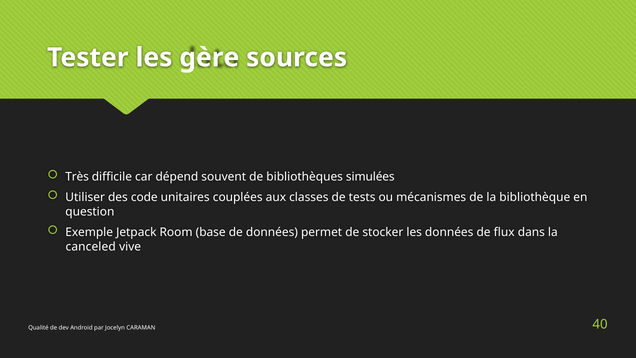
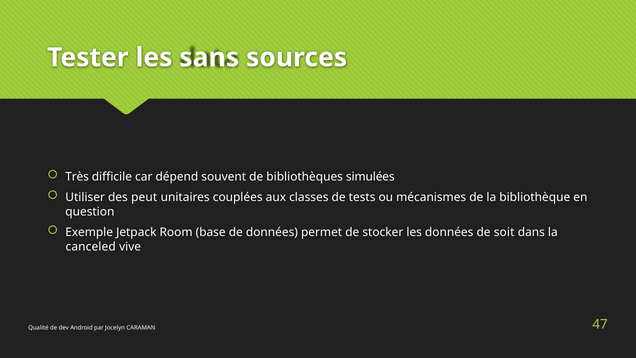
gère: gère -> sans
code: code -> peut
flux: flux -> soit
40: 40 -> 47
